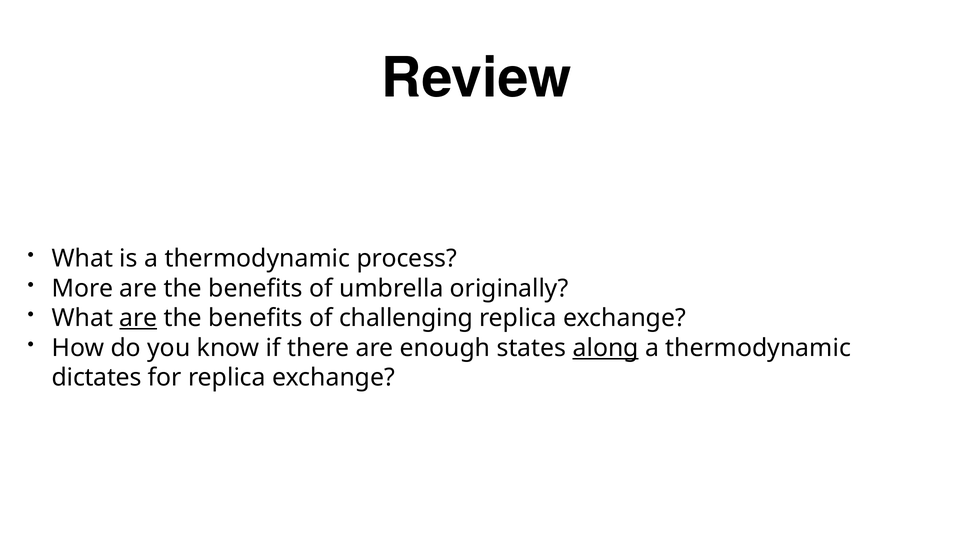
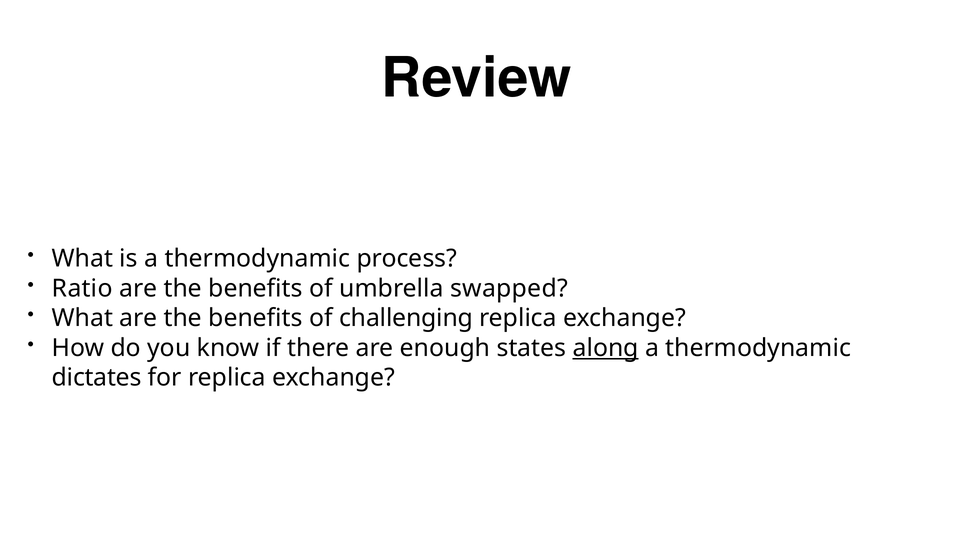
More: More -> Ratio
originally: originally -> swapped
are at (138, 318) underline: present -> none
